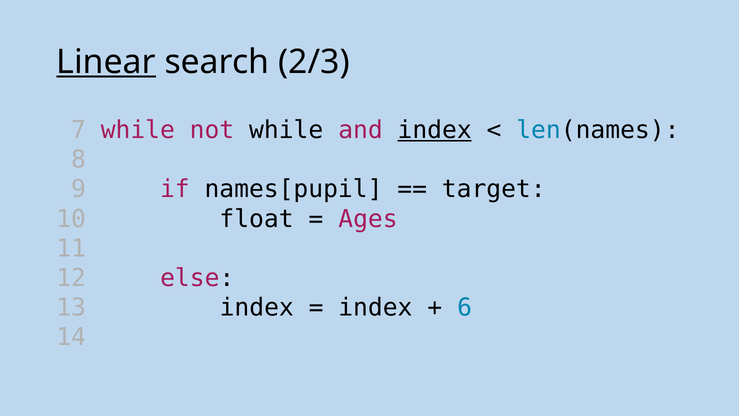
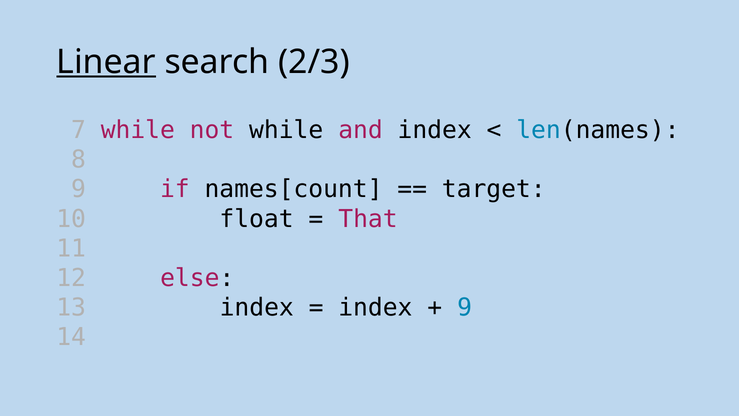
index at (435, 130) underline: present -> none
names[pupil: names[pupil -> names[count
Ages: Ages -> That
6 at (465, 307): 6 -> 9
